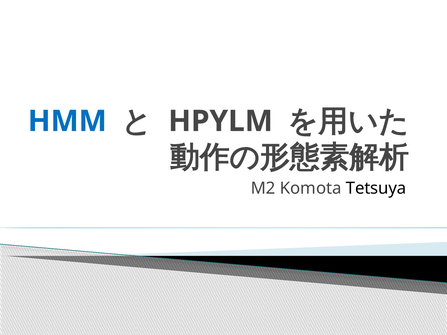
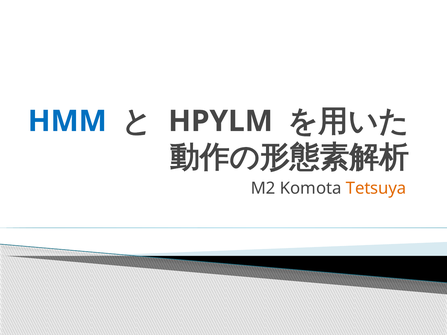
Tetsuya colour: black -> orange
